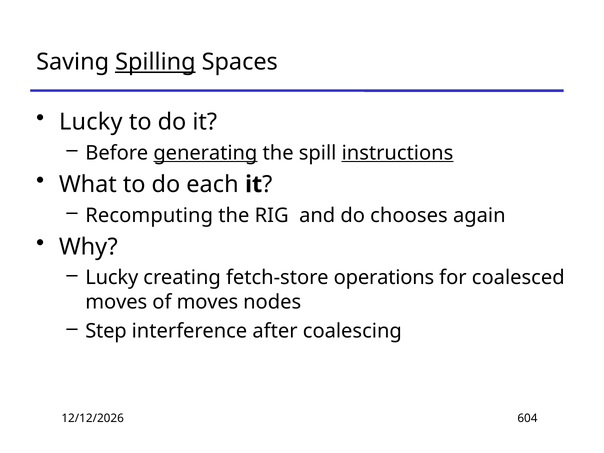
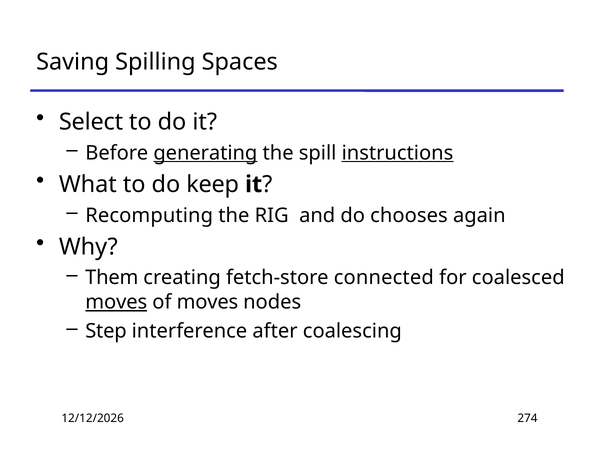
Spilling underline: present -> none
Lucky at (91, 122): Lucky -> Select
each: each -> keep
Lucky at (112, 278): Lucky -> Them
operations: operations -> connected
moves at (116, 302) underline: none -> present
604: 604 -> 274
